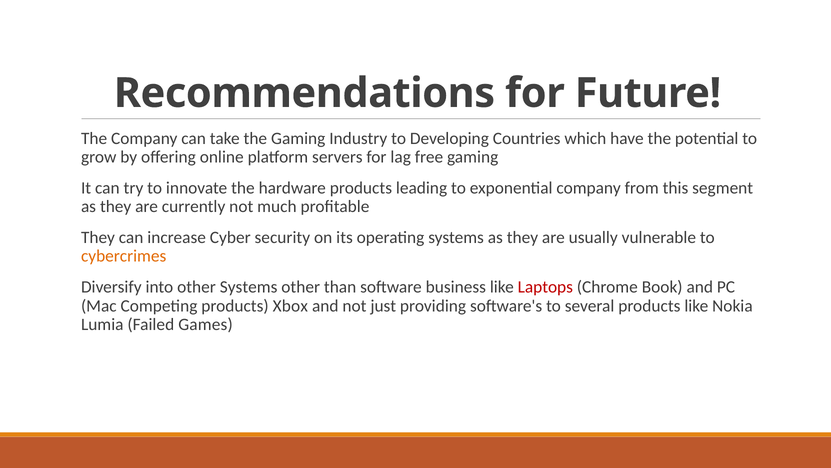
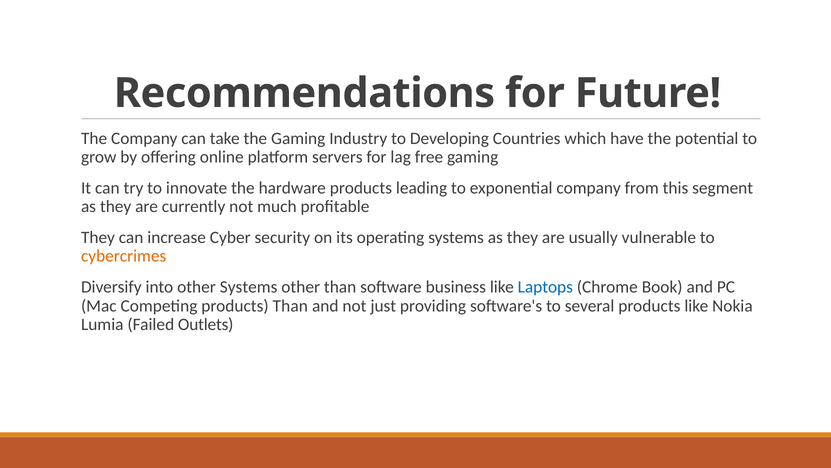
Laptops colour: red -> blue
products Xbox: Xbox -> Than
Games: Games -> Outlets
